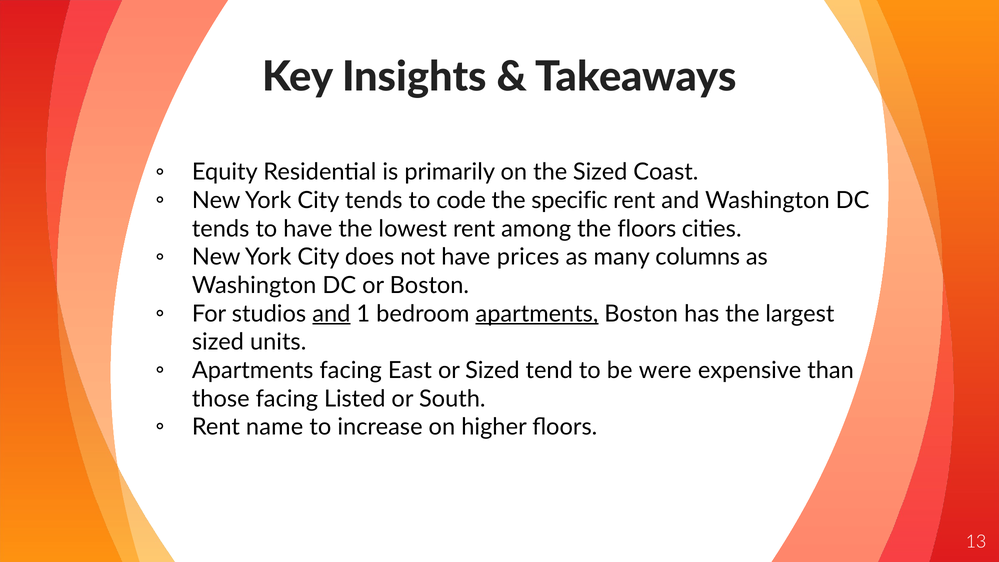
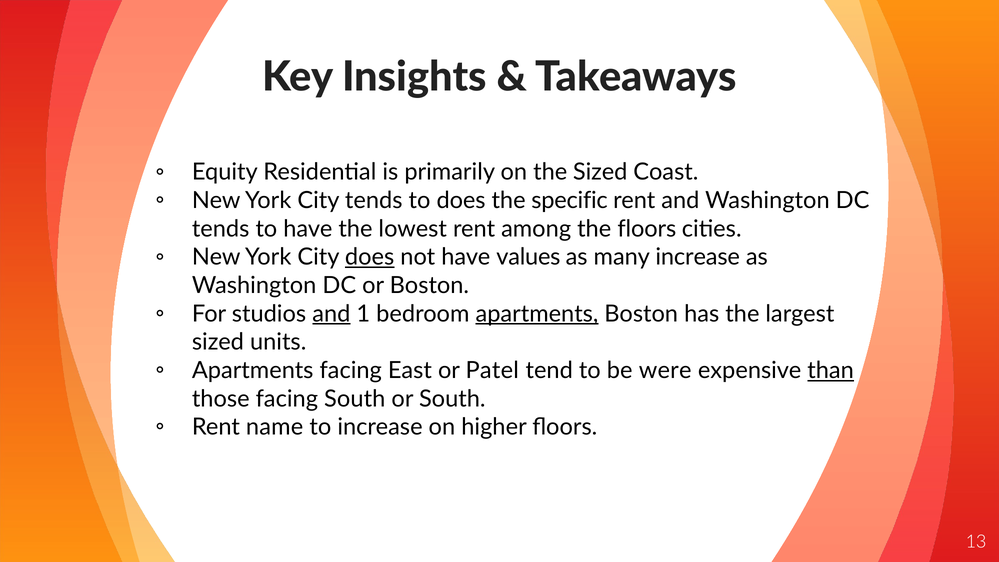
to code: code -> does
does at (370, 257) underline: none -> present
prices: prices -> values
many columns: columns -> increase
or Sized: Sized -> Patel
than underline: none -> present
facing Listed: Listed -> South
